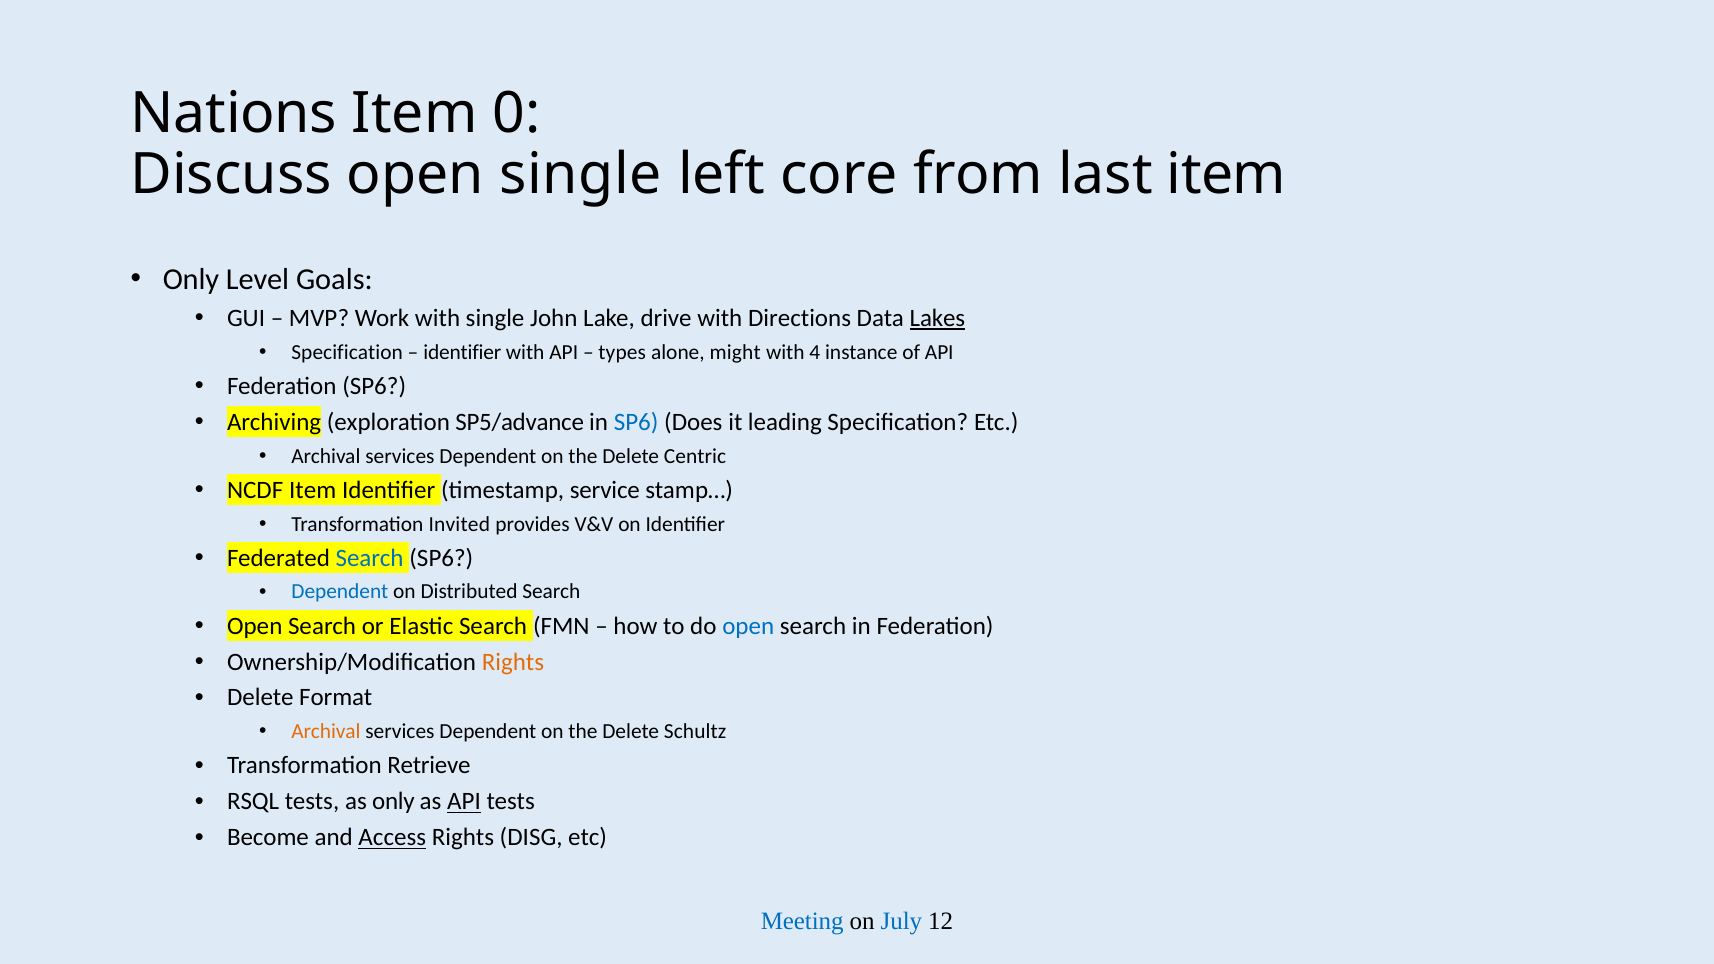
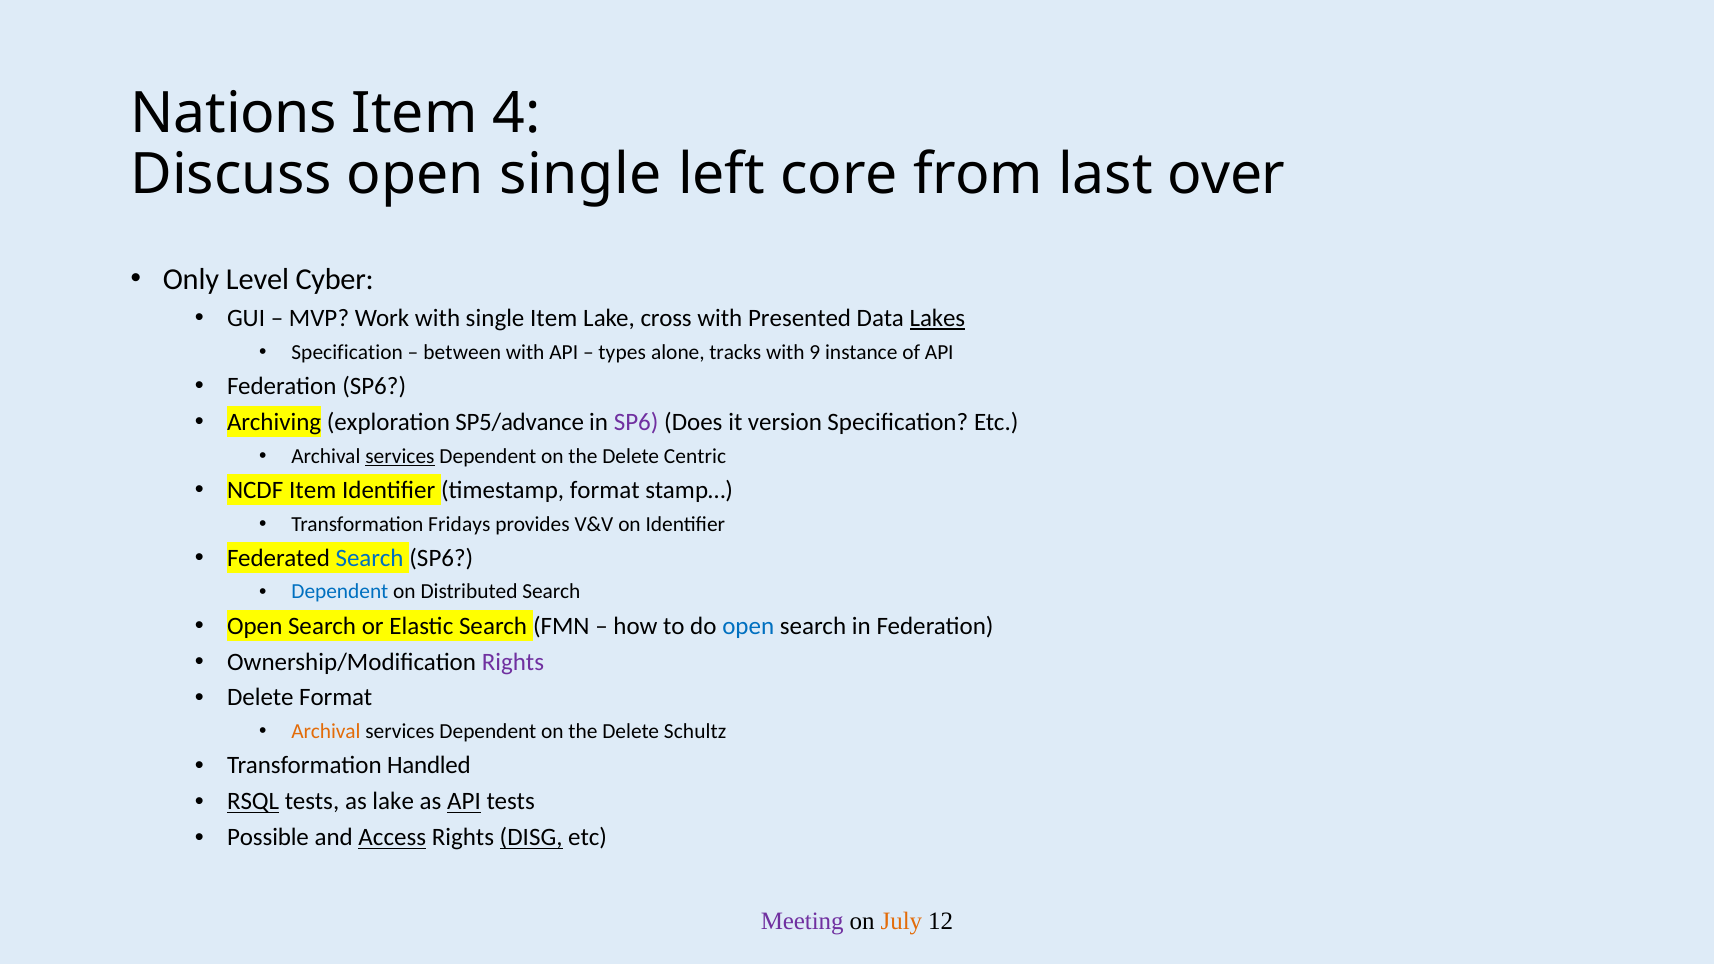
0: 0 -> 4
last item: item -> over
Goals: Goals -> Cyber
single John: John -> Item
drive: drive -> cross
Directions: Directions -> Presented
identifier at (462, 352): identifier -> between
might: might -> tracks
4: 4 -> 9
SP6 at (636, 422) colour: blue -> purple
leading: leading -> version
services at (400, 456) underline: none -> present
timestamp service: service -> format
Invited: Invited -> Fridays
Rights at (513, 662) colour: orange -> purple
Retrieve: Retrieve -> Handled
RSQL underline: none -> present
as only: only -> lake
Become: Become -> Possible
DISG underline: none -> present
Meeting colour: blue -> purple
July colour: blue -> orange
